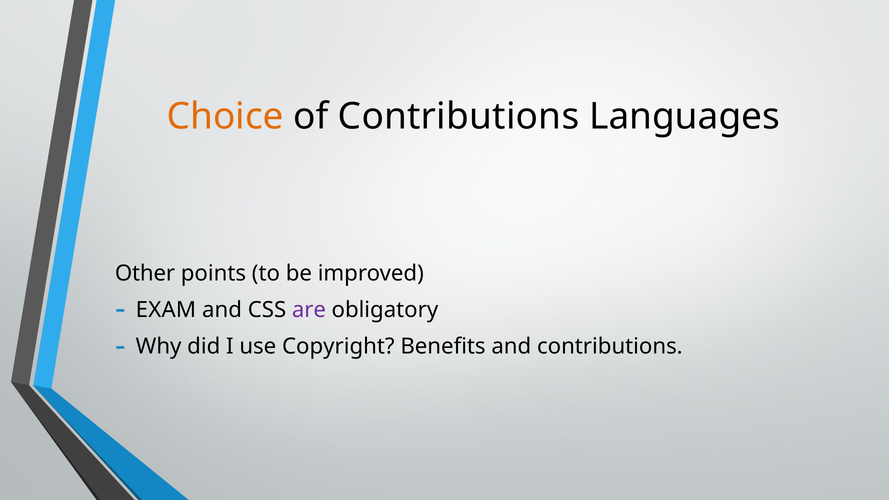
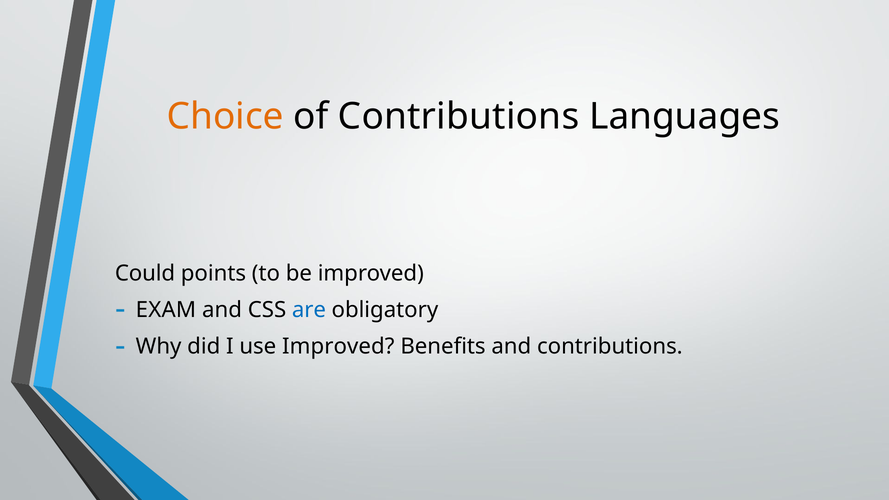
Other: Other -> Could
are colour: purple -> blue
use Copyright: Copyright -> Improved
